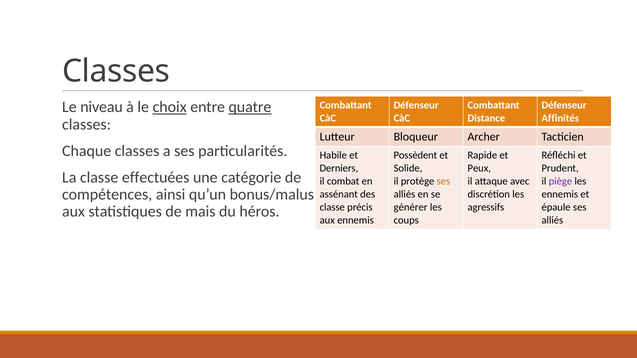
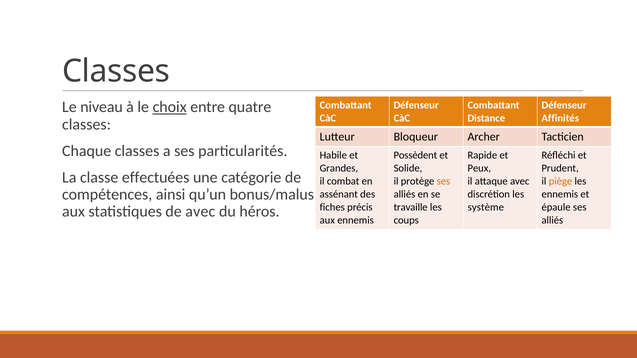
quatre underline: present -> none
Derniers: Derniers -> Grandes
piège colour: purple -> orange
classe at (332, 208): classe -> fiches
générer: générer -> travaille
agressifs: agressifs -> système
de mais: mais -> avec
